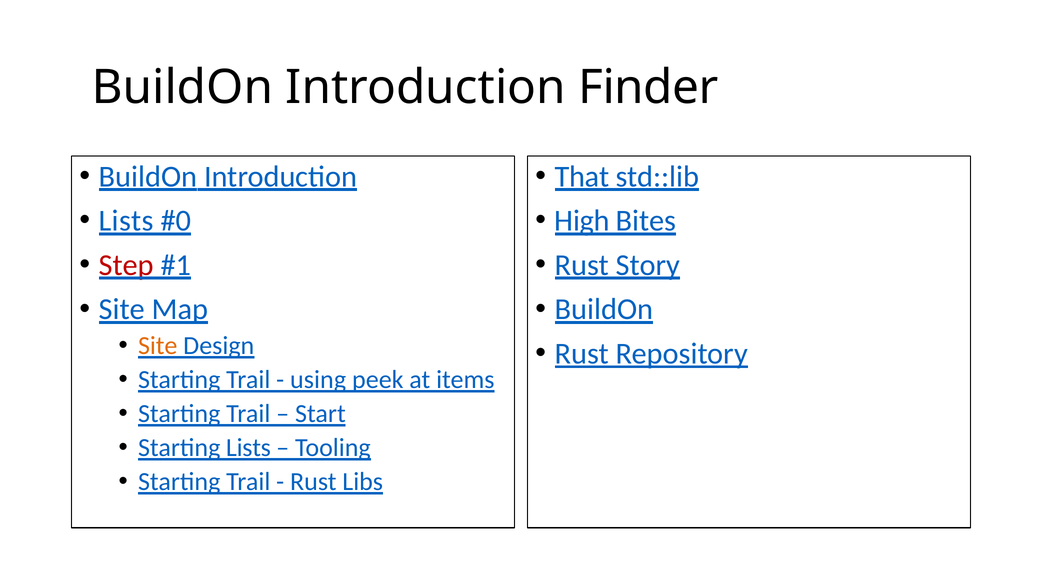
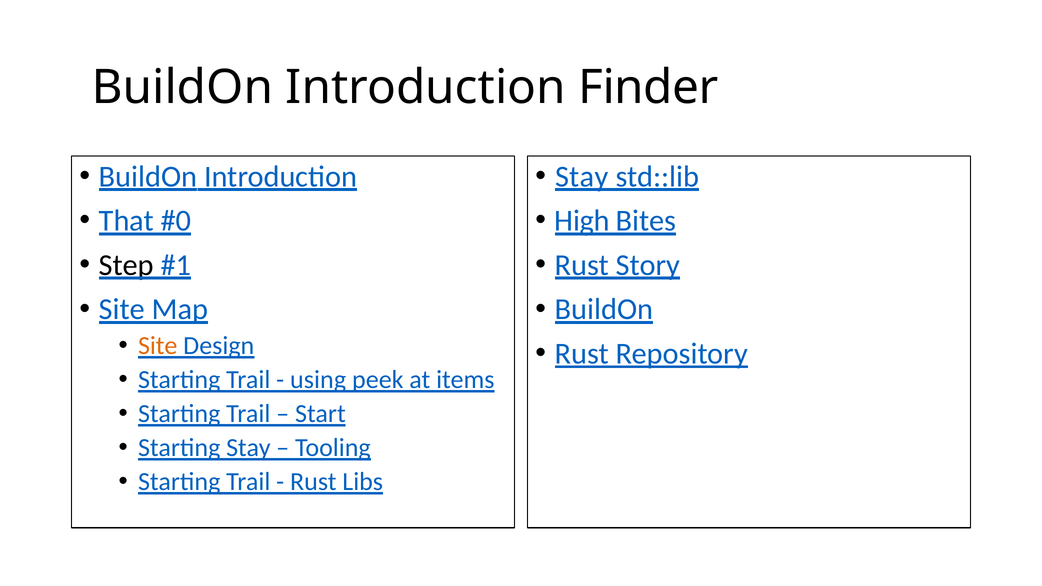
That at (582, 177): That -> Stay
Lists at (126, 221): Lists -> That
Step colour: red -> black
Starting Lists: Lists -> Stay
